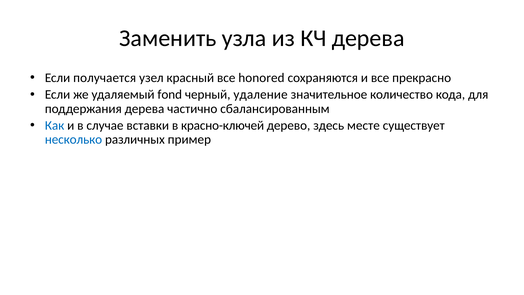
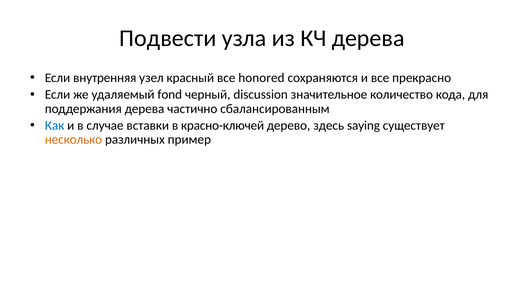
Заменить: Заменить -> Подвести
получается: получается -> внутренняя
удаление: удаление -> discussion
месте: месте -> saying
несколько colour: blue -> orange
